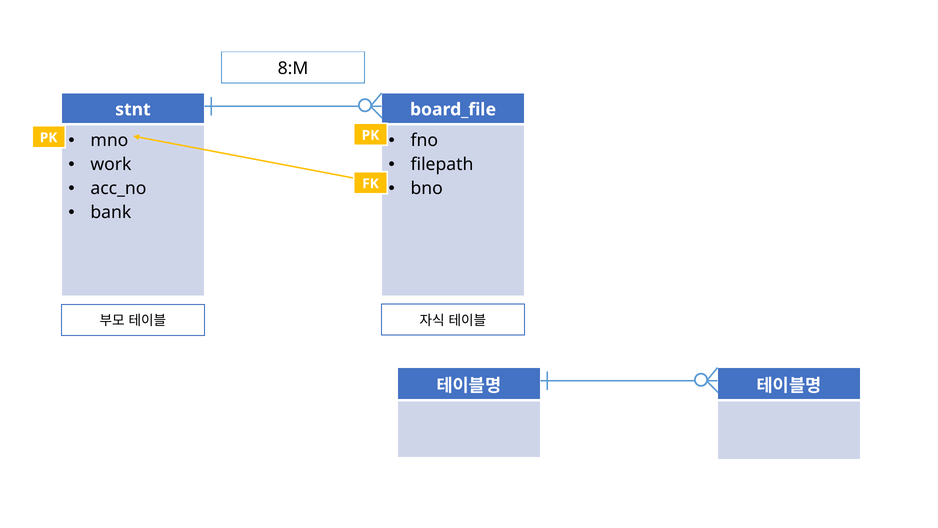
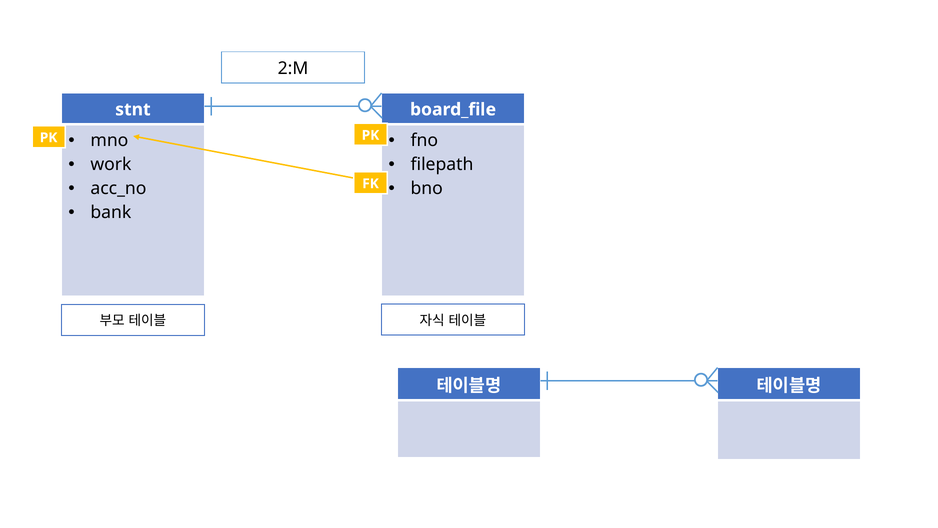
8:M: 8:M -> 2:M
